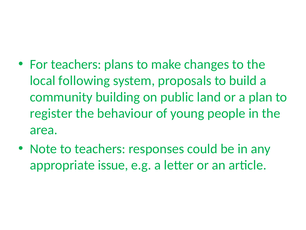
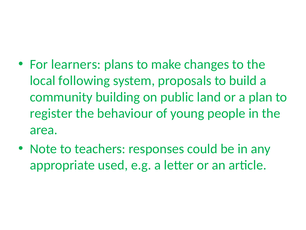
For teachers: teachers -> learners
issue: issue -> used
